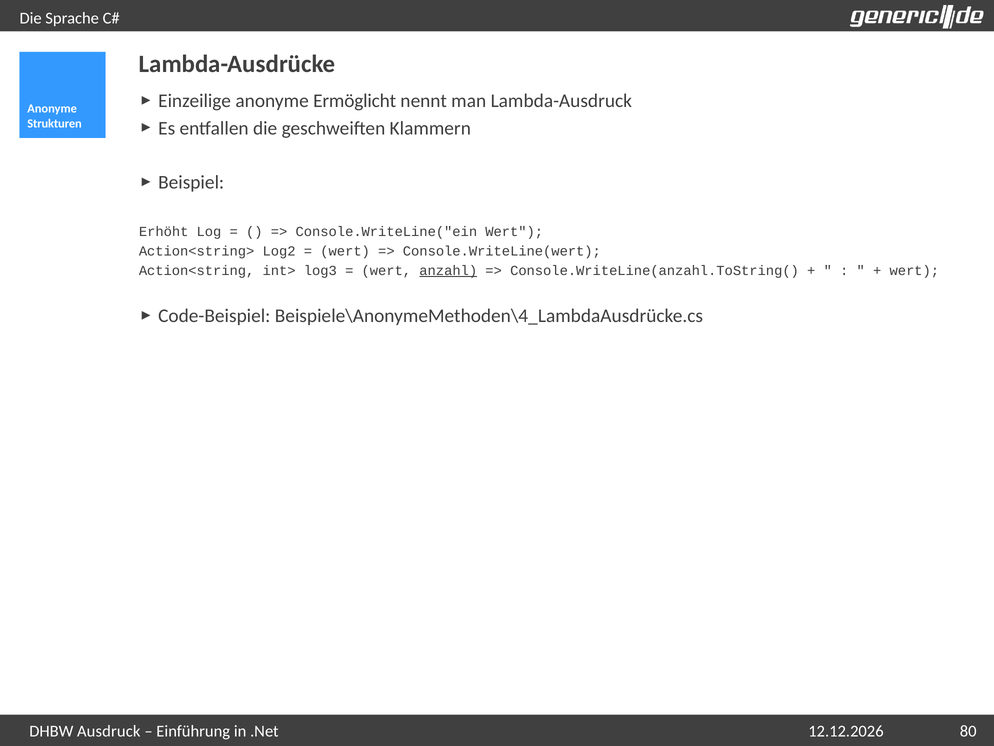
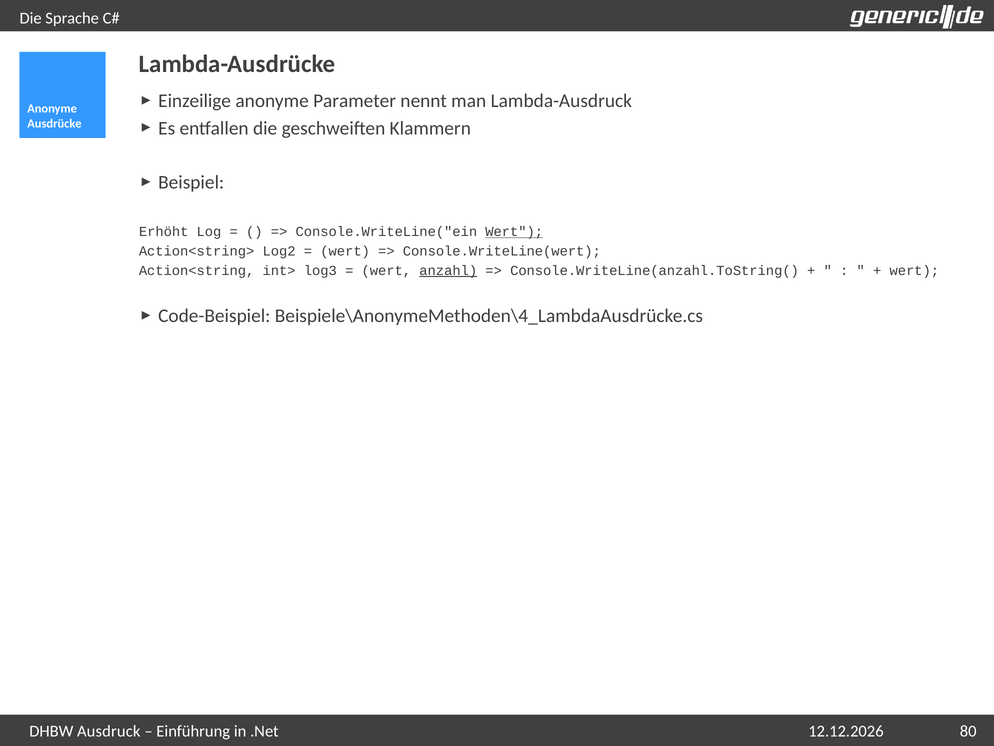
Ermöglicht: Ermöglicht -> Parameter
Strukturen: Strukturen -> Ausdrücke
Wert at (514, 232) underline: none -> present
